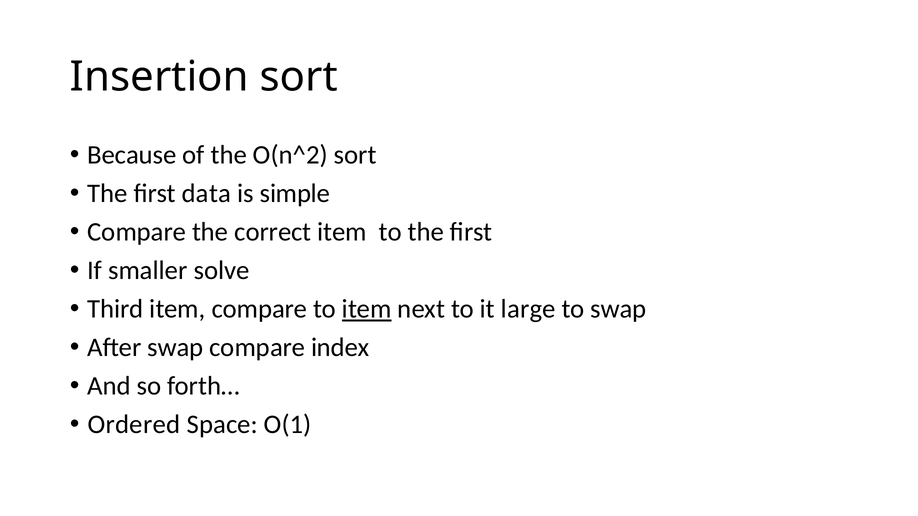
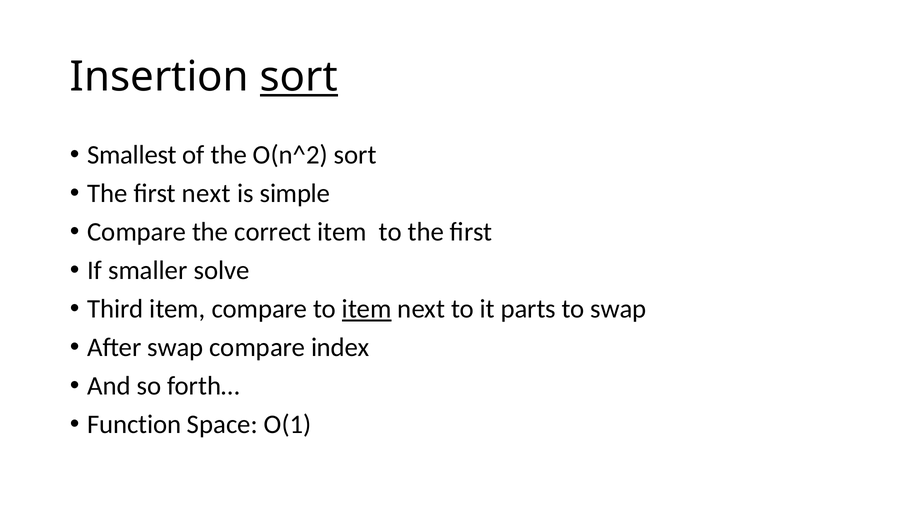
sort at (299, 77) underline: none -> present
Because: Because -> Smallest
first data: data -> next
large: large -> parts
Ordered: Ordered -> Function
